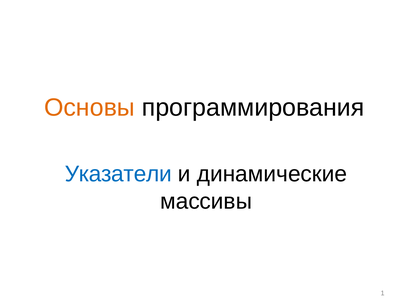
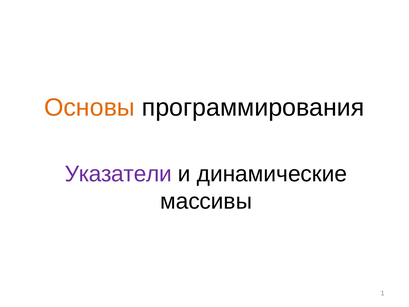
Указатели colour: blue -> purple
